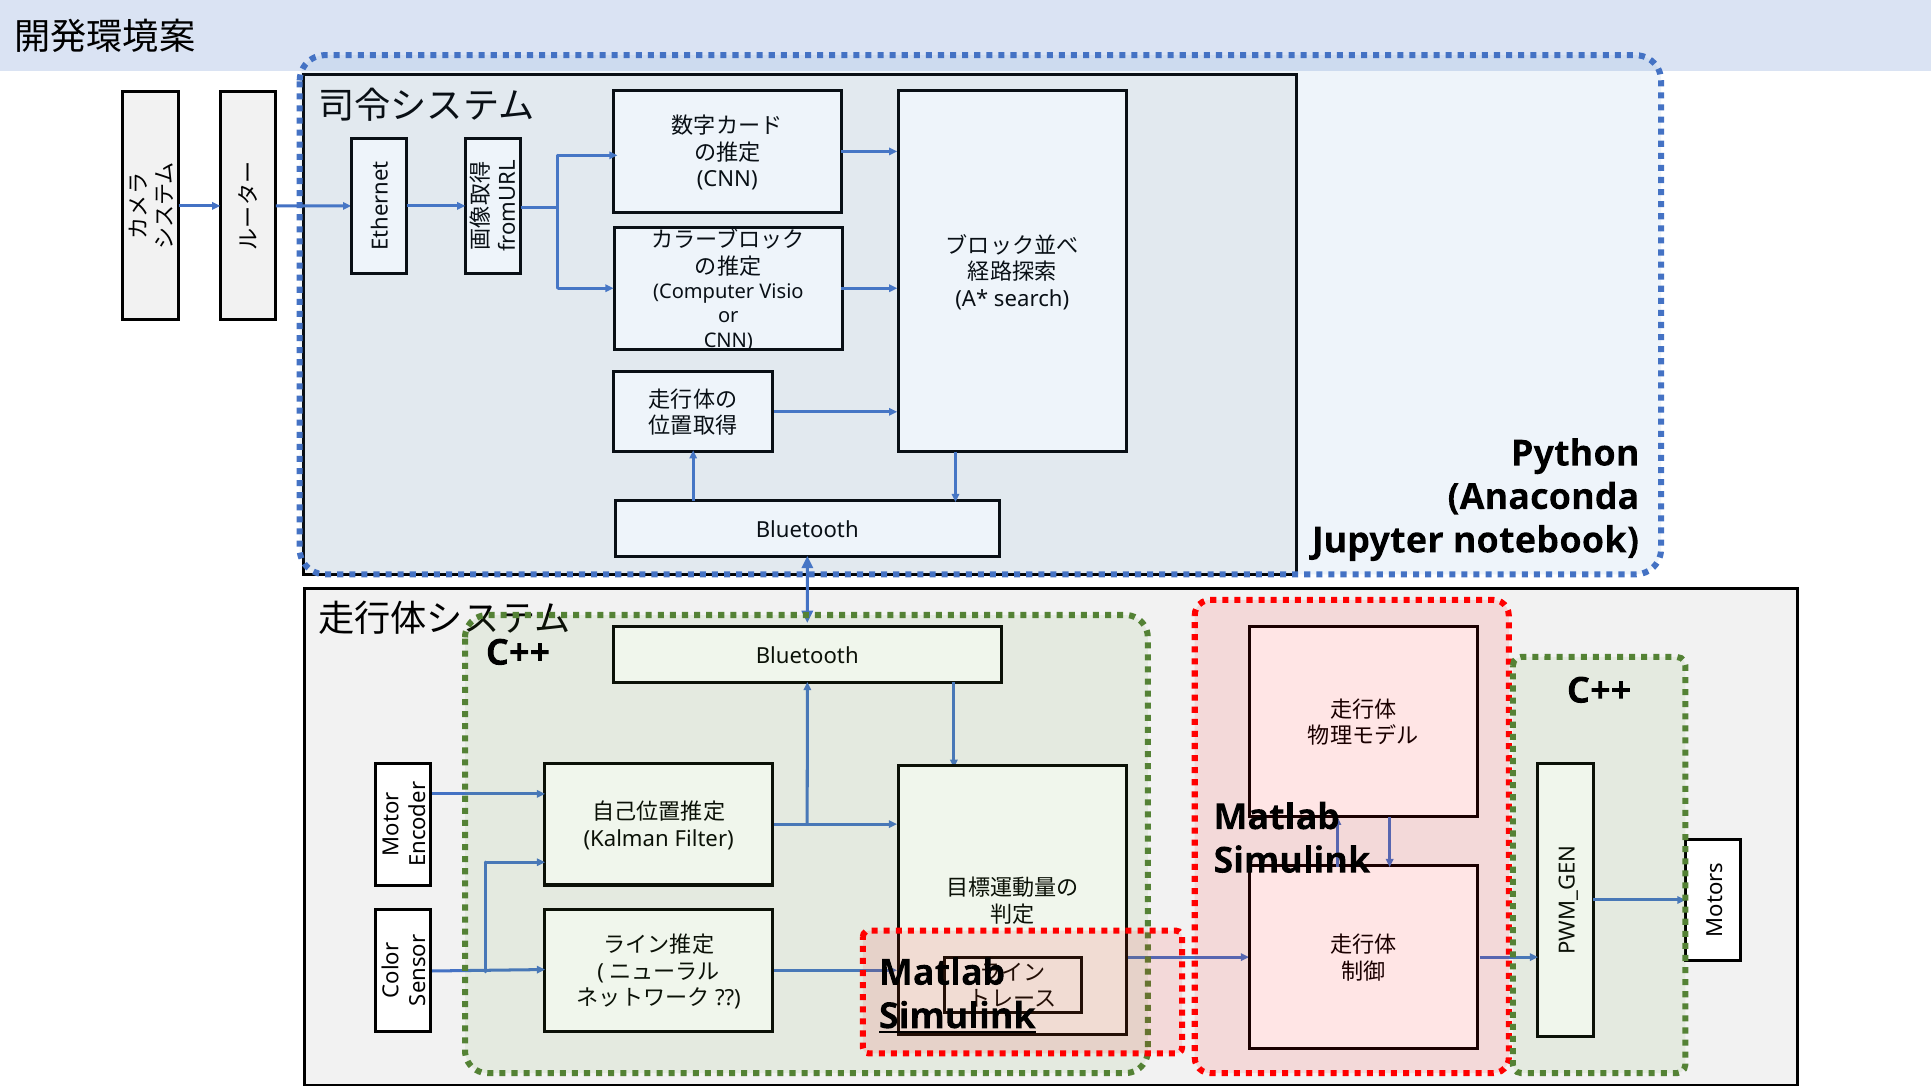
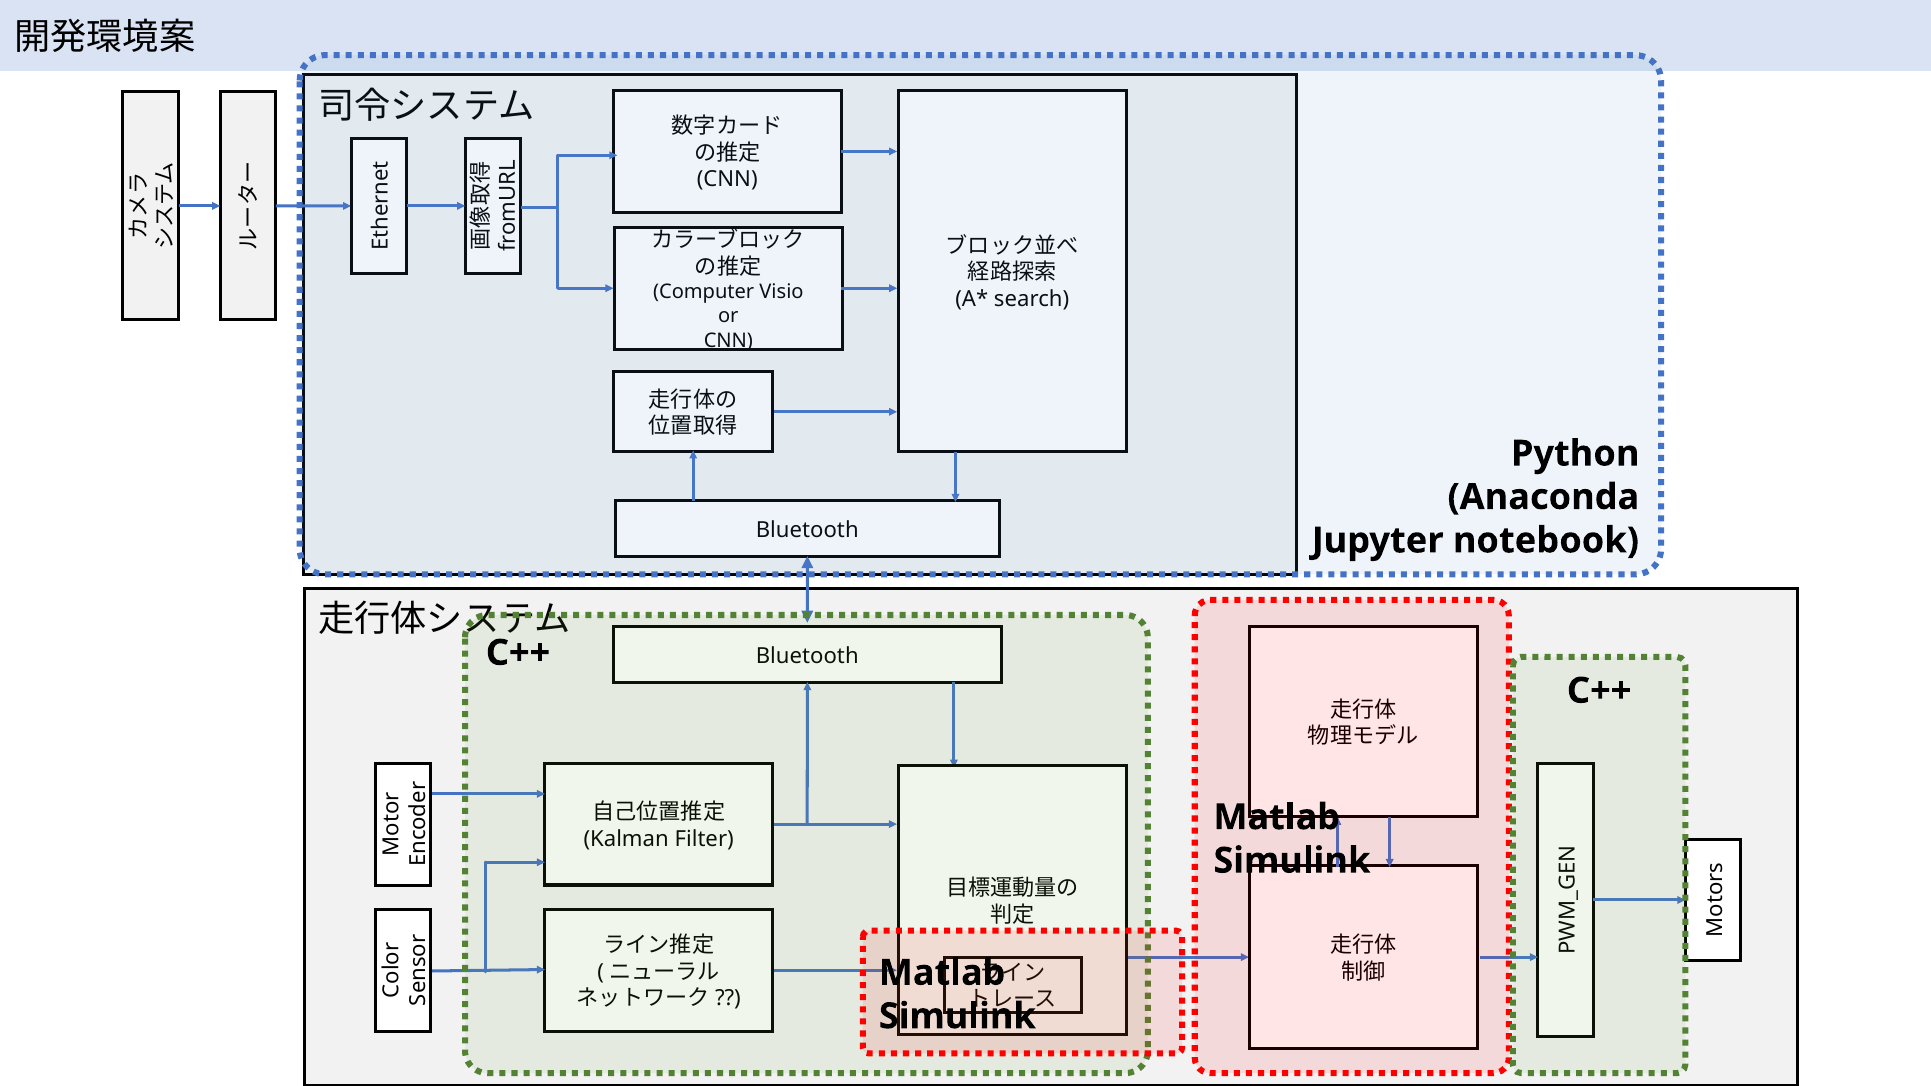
Simulink at (957, 1016) underline: present -> none
